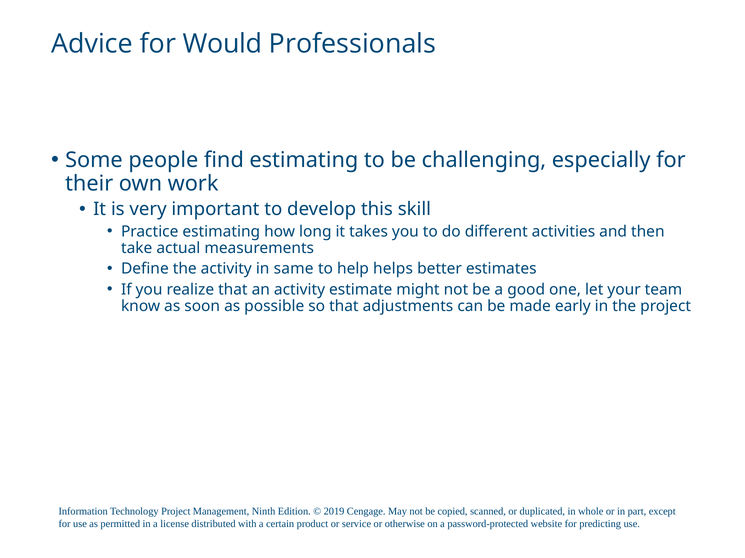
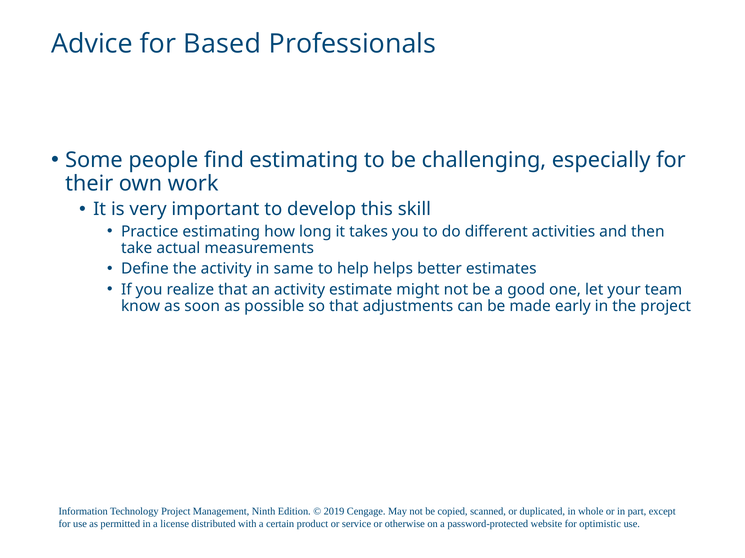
Would: Would -> Based
predicting: predicting -> optimistic
